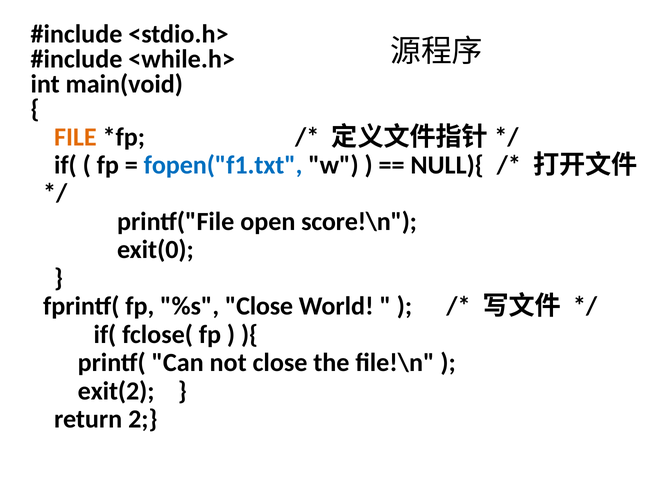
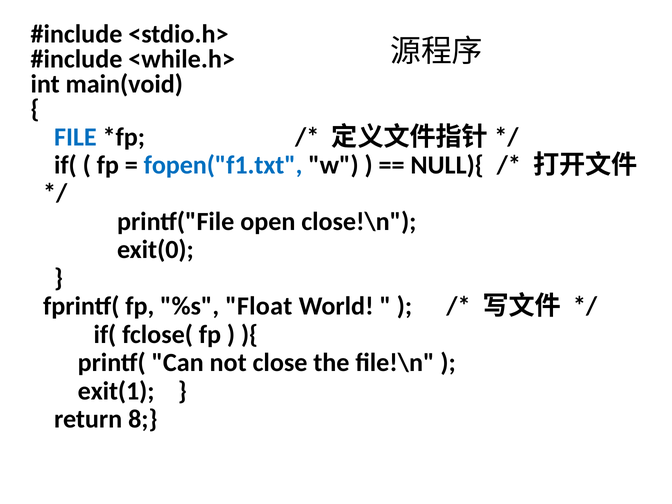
FILE colour: orange -> blue
score!\n: score!\n -> close!\n
%s Close: Close -> Float
exit(2: exit(2 -> exit(1
2: 2 -> 8
